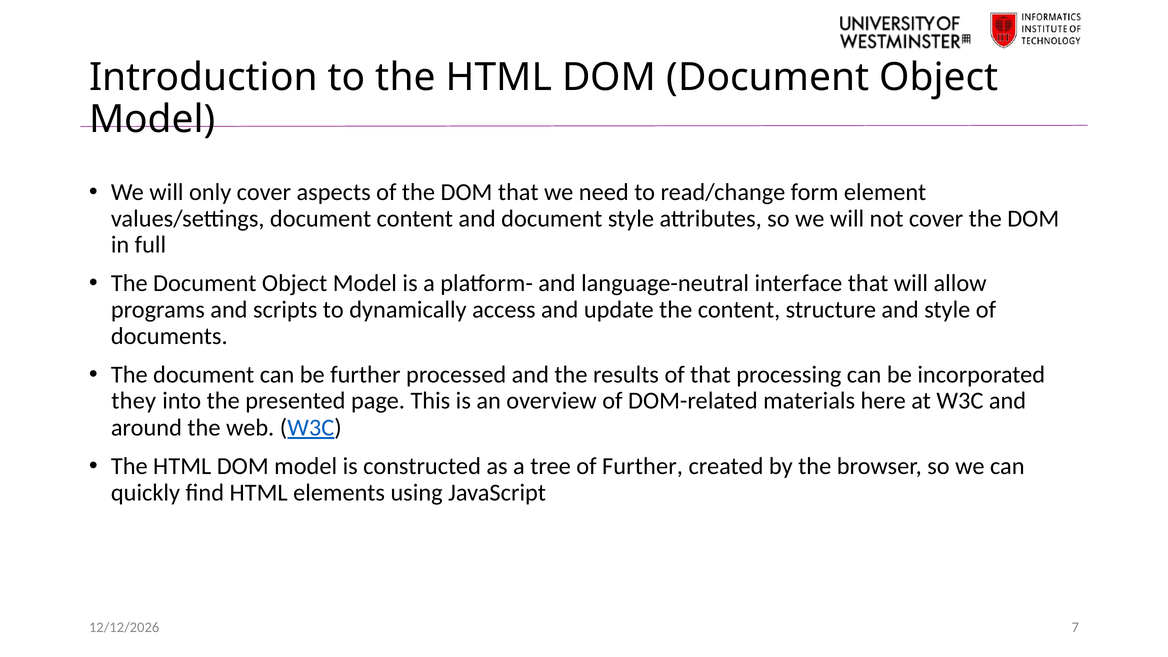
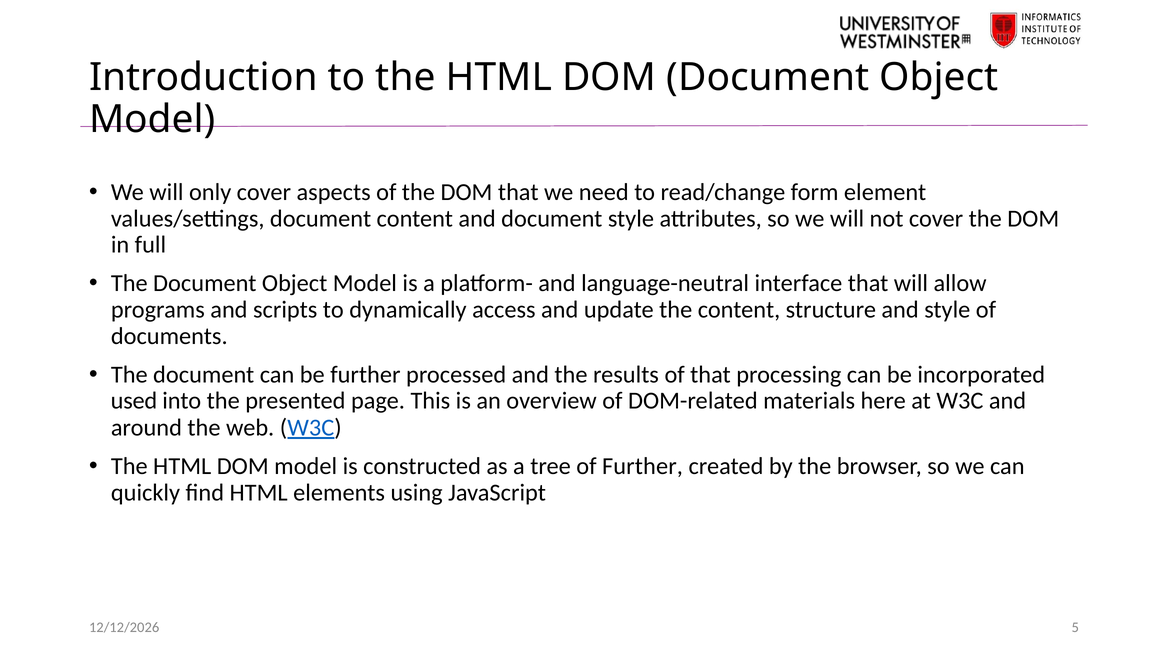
they: they -> used
7: 7 -> 5
